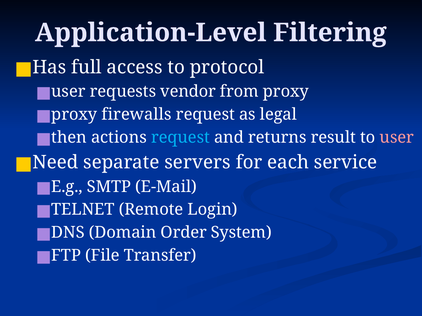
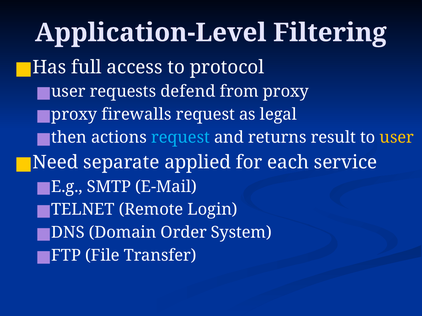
vendor: vendor -> defend
user at (397, 138) colour: pink -> yellow
servers: servers -> applied
